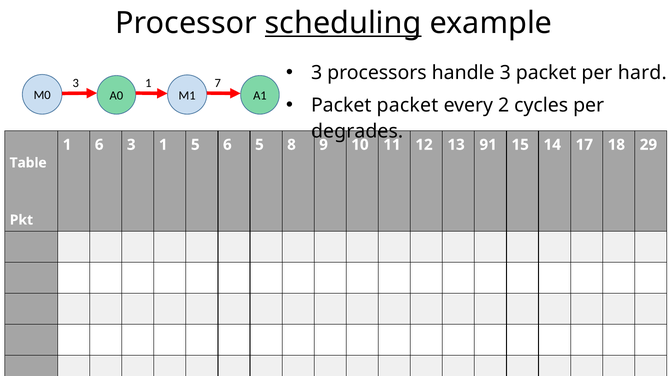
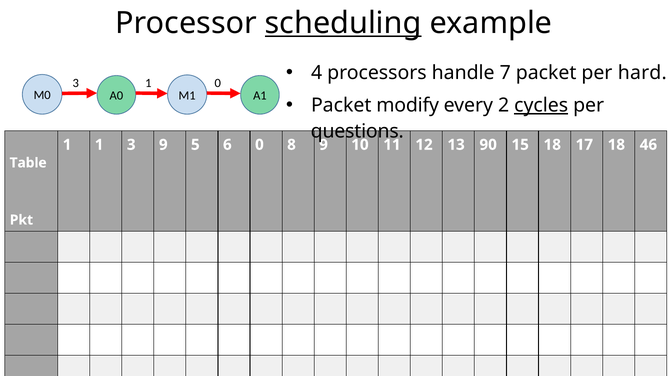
3 at (317, 73): 3 -> 4
handle 3: 3 -> 7
1 7: 7 -> 0
Packet packet: packet -> modify
cycles underline: none -> present
degrades: degrades -> questions
1 6: 6 -> 1
1 at (163, 145): 1 -> 9
6 5: 5 -> 0
91: 91 -> 90
15 14: 14 -> 18
29: 29 -> 46
